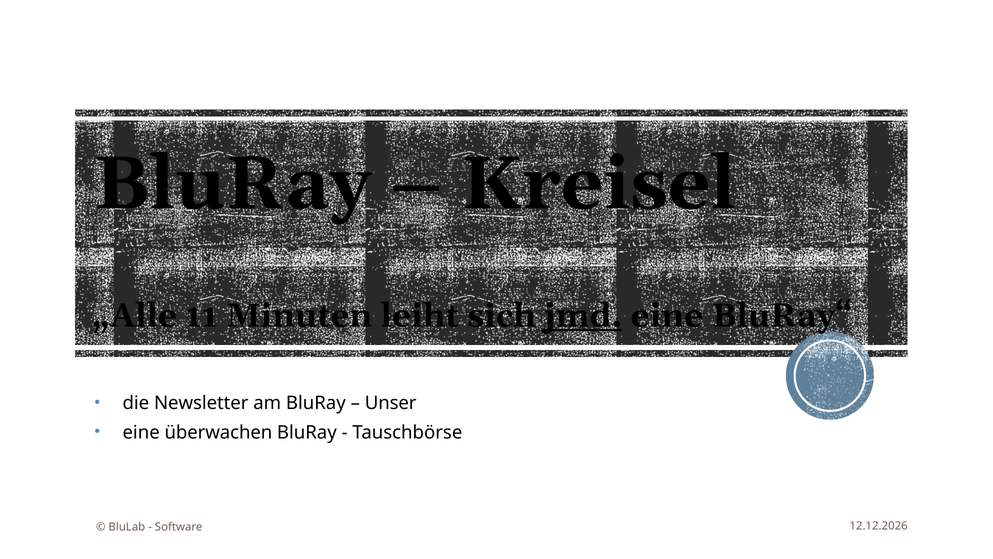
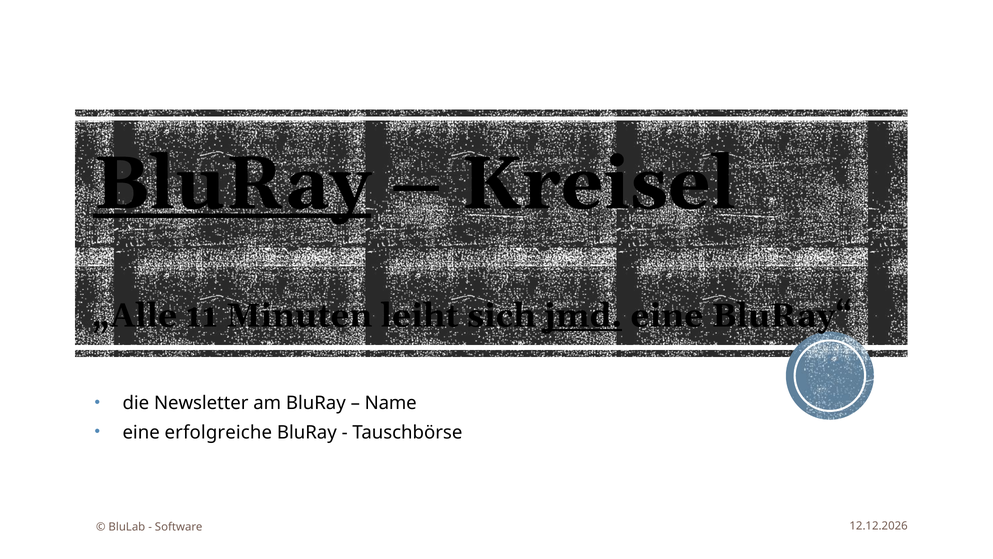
BluRay at (232, 184) underline: none -> present
Unser: Unser -> Name
überwachen: überwachen -> erfolgreiche
